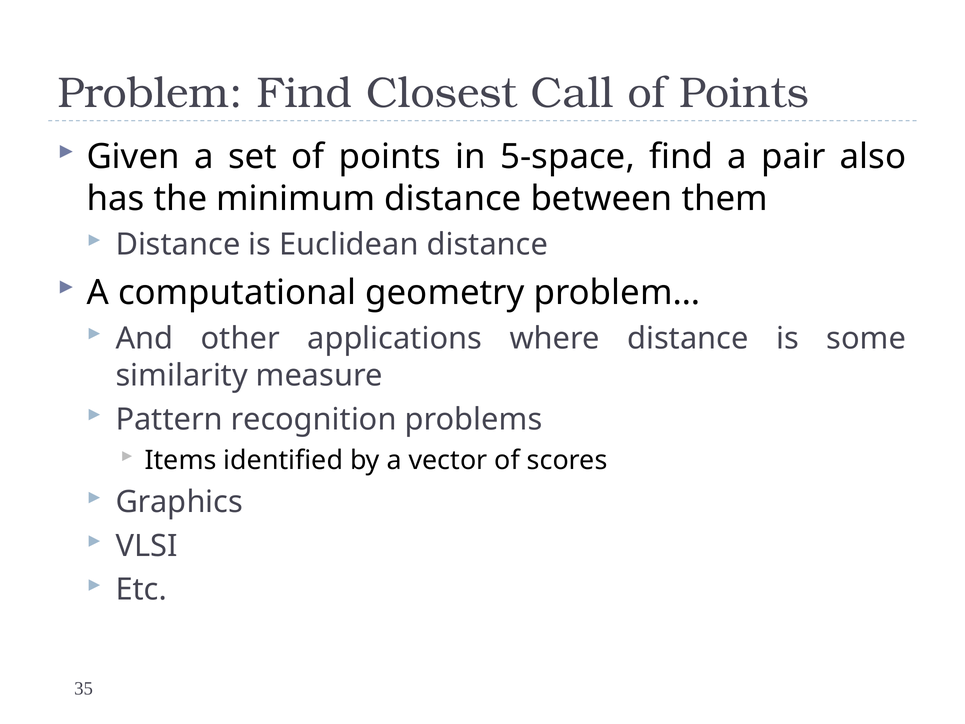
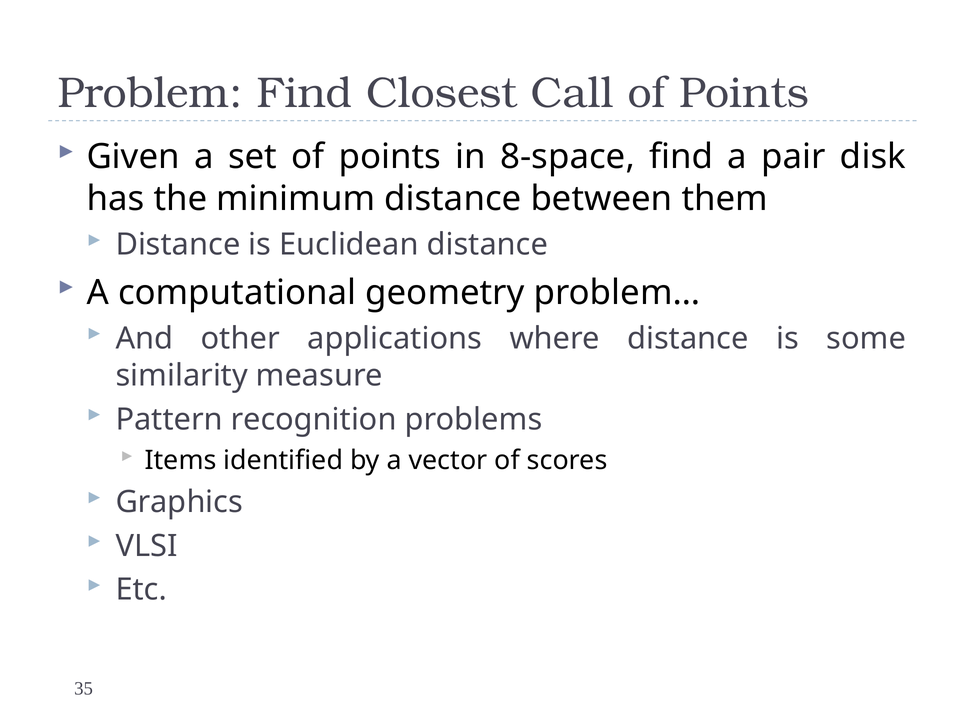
5-space: 5-space -> 8-space
also: also -> disk
